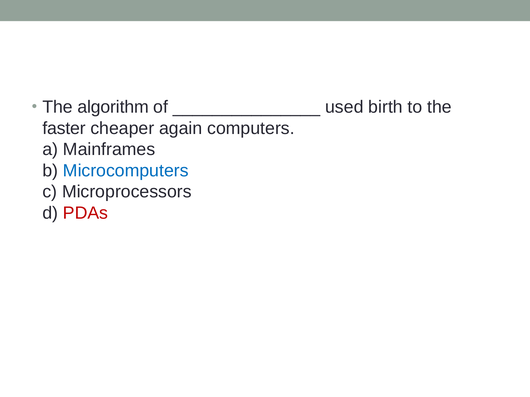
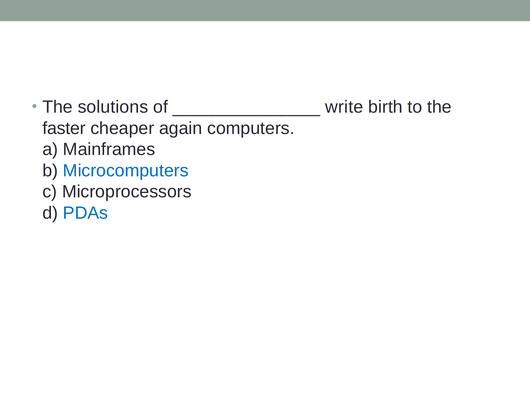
algorithm: algorithm -> solutions
used: used -> write
PDAs colour: red -> blue
